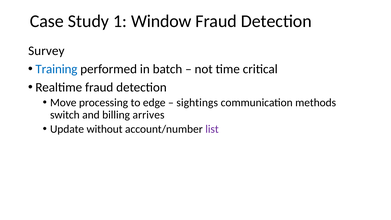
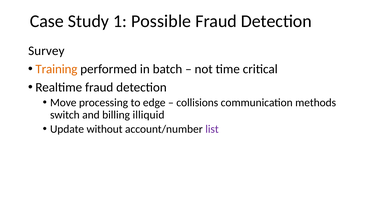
Window: Window -> Possible
Training colour: blue -> orange
sightings: sightings -> collisions
arrives: arrives -> illiquid
